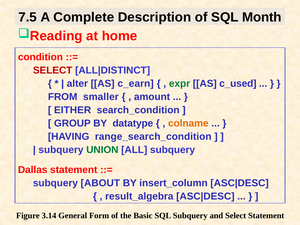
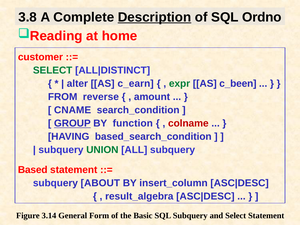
7.5: 7.5 -> 3.8
Description underline: none -> present
Month: Month -> Ordno
condition: condition -> customer
SELECT at (53, 70) colour: red -> green
c_used: c_used -> c_been
smaller: smaller -> reverse
EITHER: EITHER -> CNAME
GROUP underline: none -> present
datatype: datatype -> function
colname colour: orange -> red
range_search_condition: range_search_condition -> based_search_condition
Dallas: Dallas -> Based
